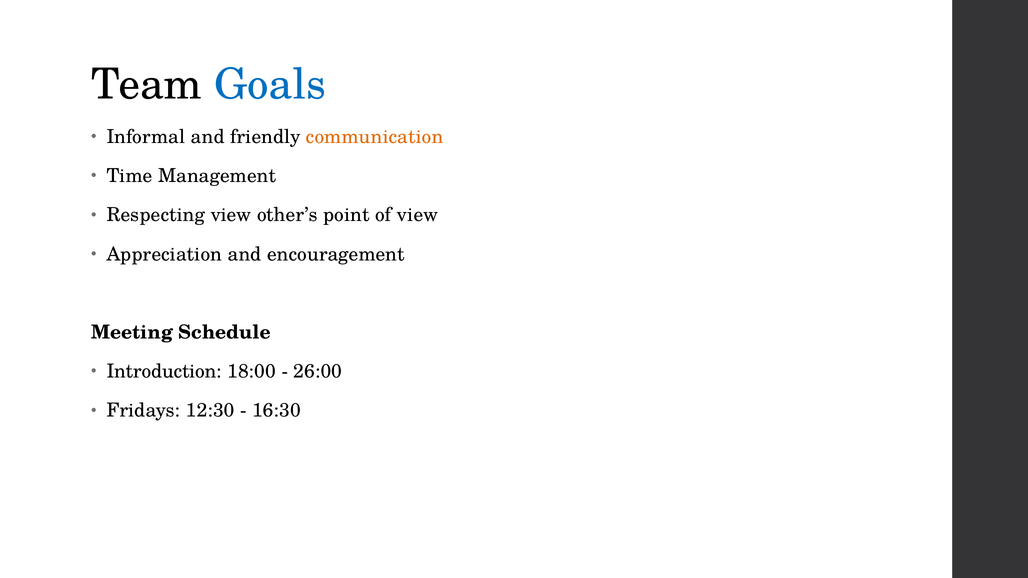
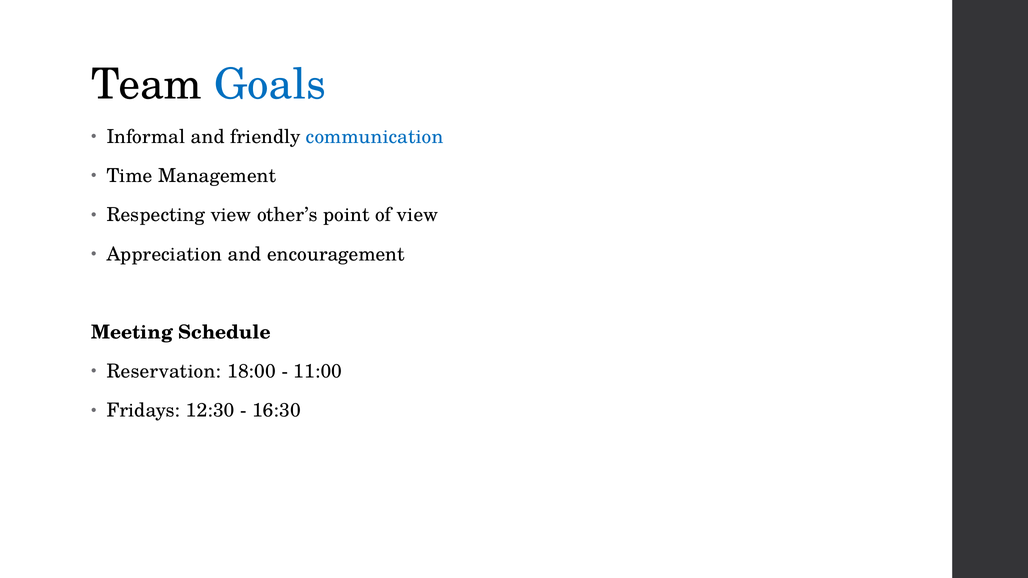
communication colour: orange -> blue
Introduction: Introduction -> Reservation
26:00: 26:00 -> 11:00
